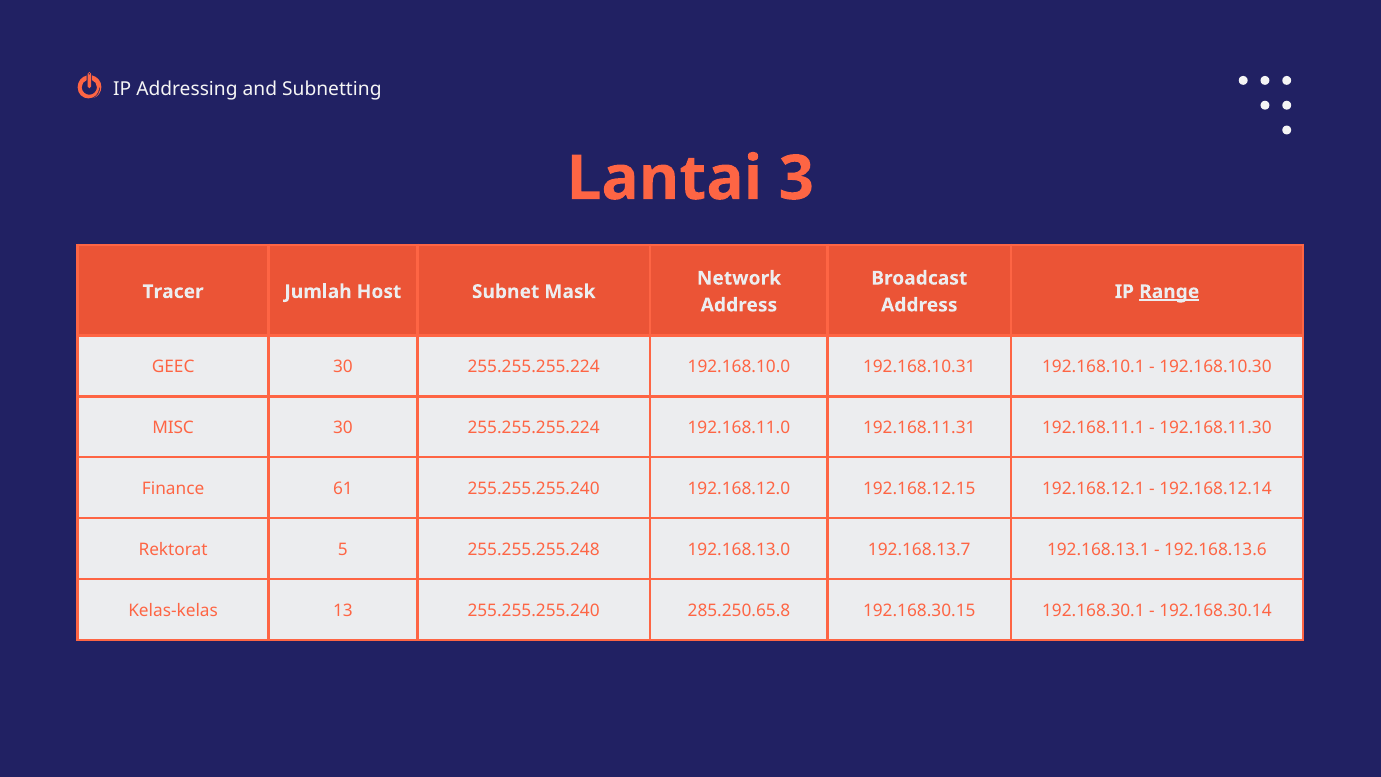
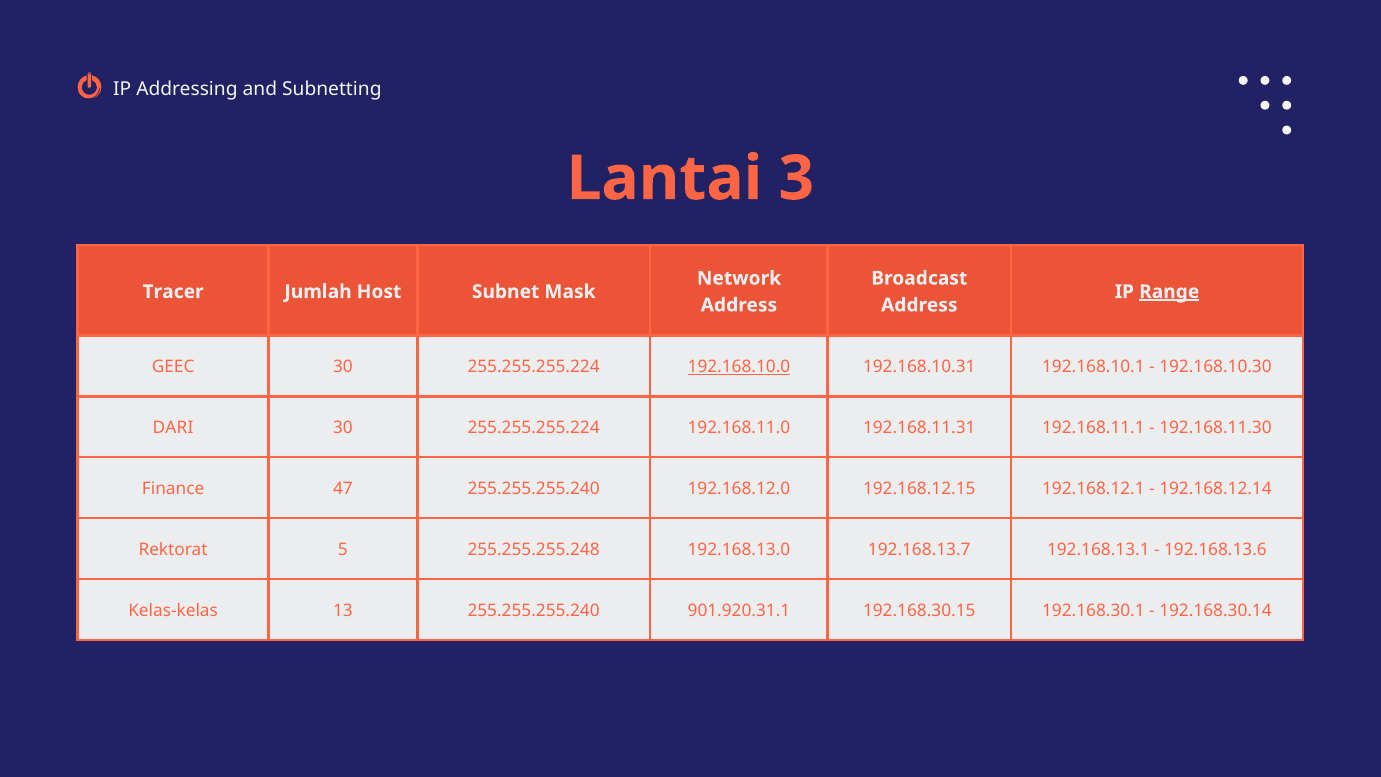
192.168.10.0 underline: none -> present
MISC: MISC -> DARI
61: 61 -> 47
285.250.65.8: 285.250.65.8 -> 901.920.31.1
